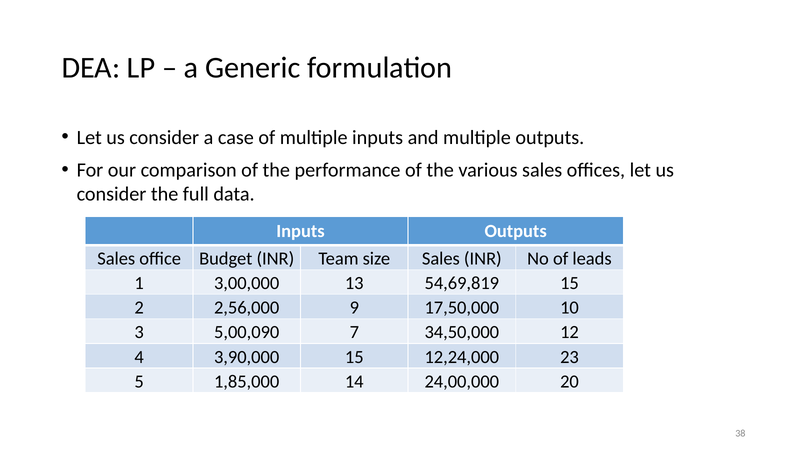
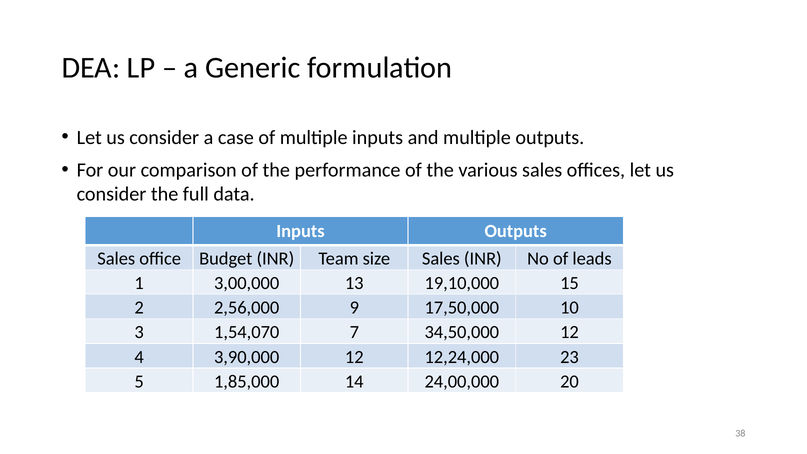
54,69,819: 54,69,819 -> 19,10,000
5,00,090: 5,00,090 -> 1,54,070
3,90,000 15: 15 -> 12
